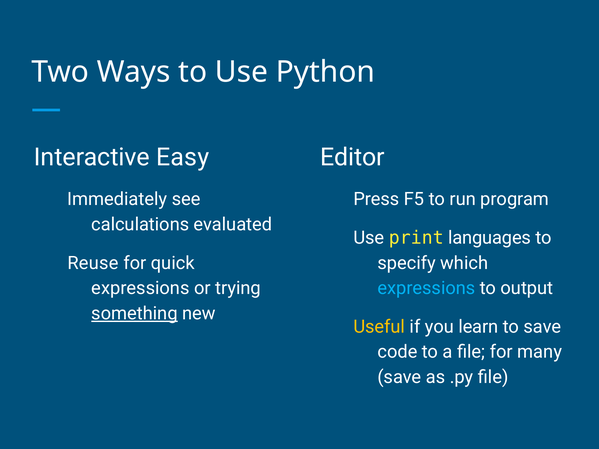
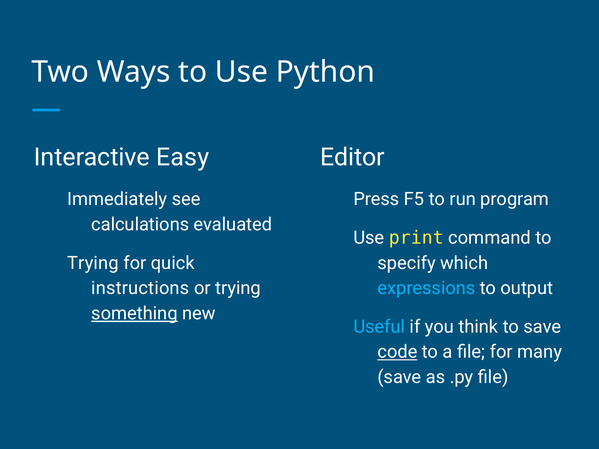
languages: languages -> command
Reuse at (93, 263): Reuse -> Trying
expressions at (140, 288): expressions -> instructions
Useful colour: yellow -> light blue
learn: learn -> think
code underline: none -> present
